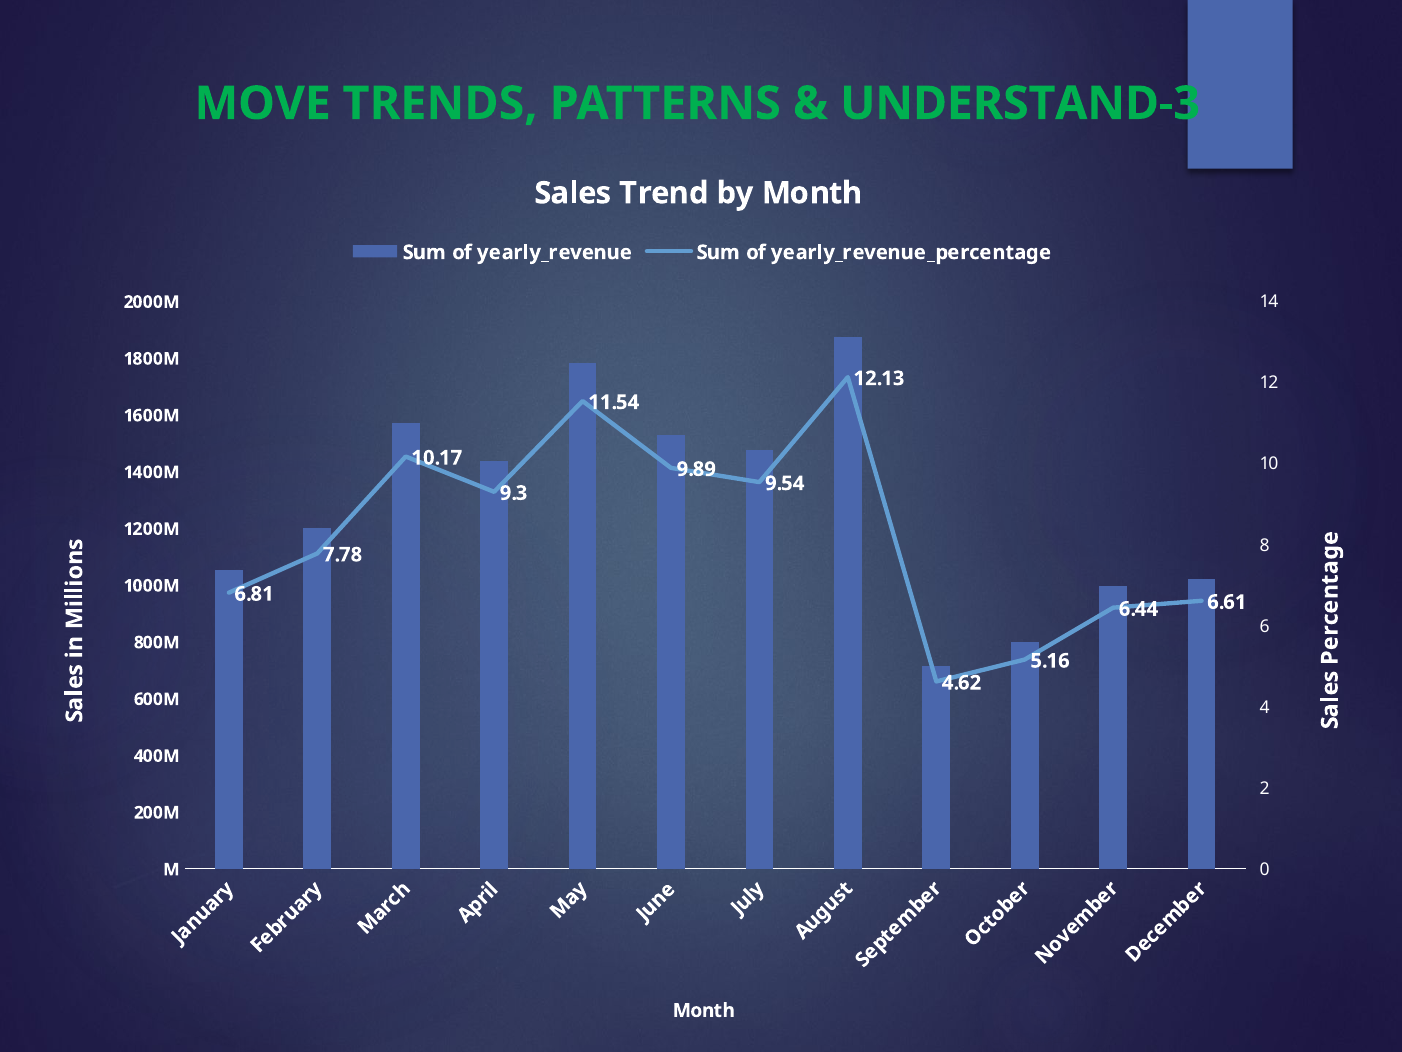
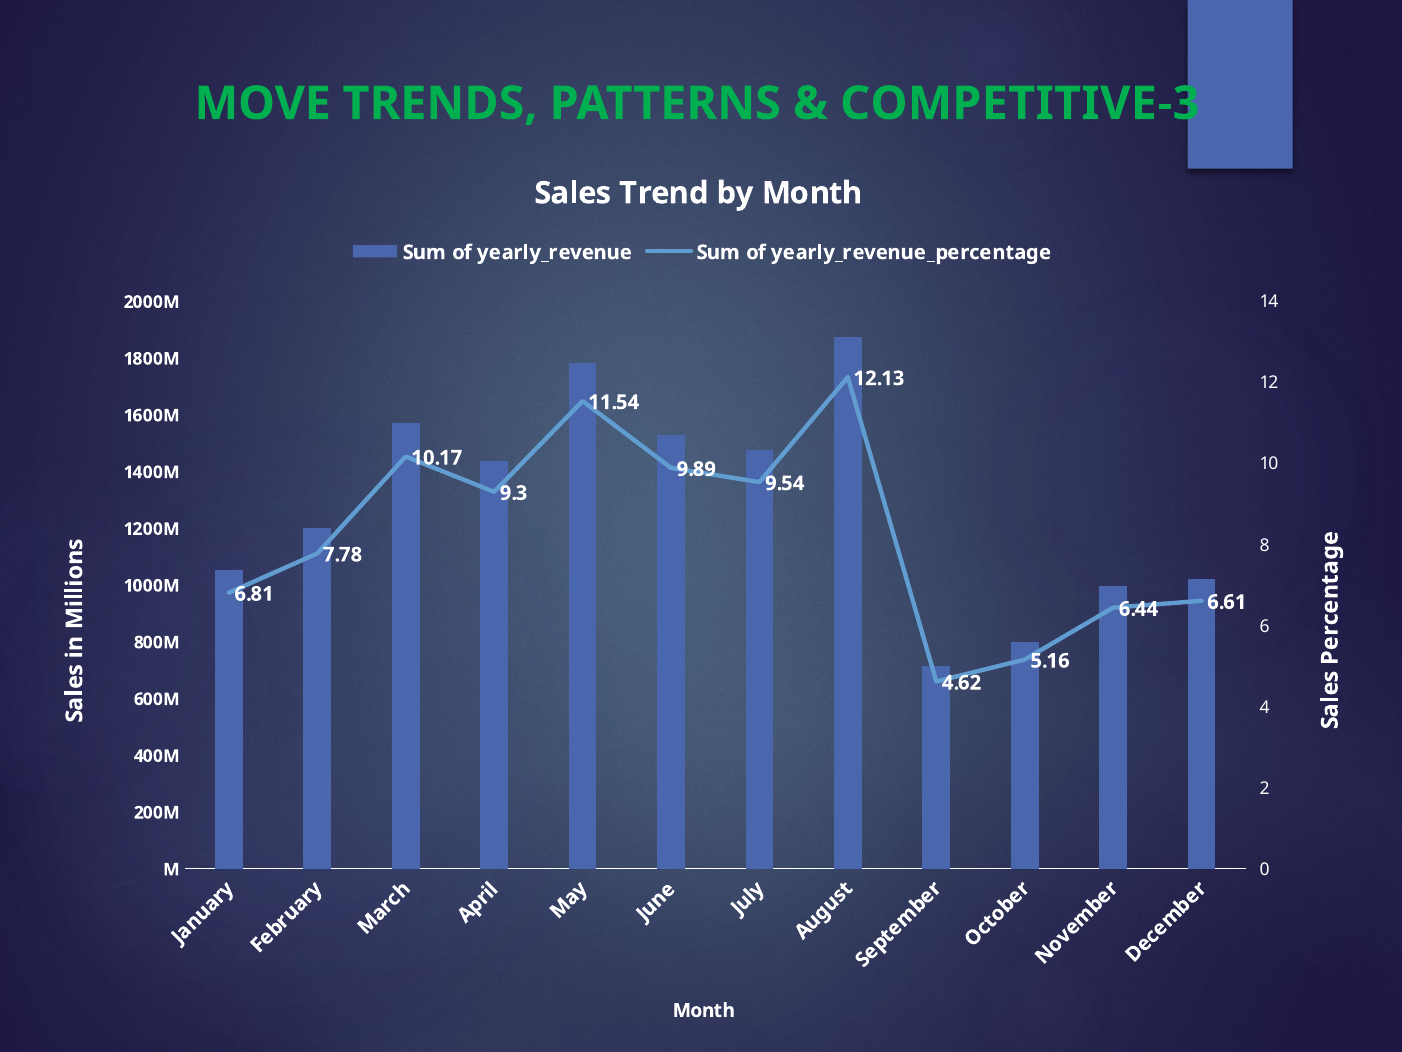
UNDERSTAND-3: UNDERSTAND-3 -> COMPETITIVE-3
